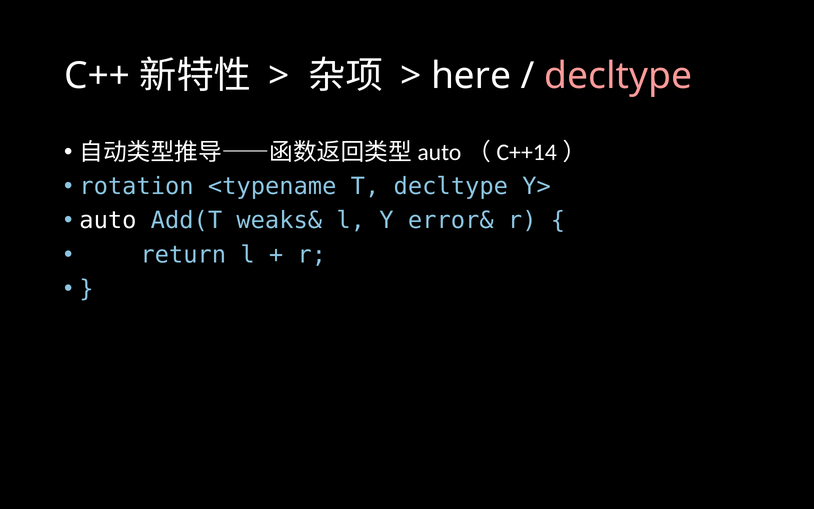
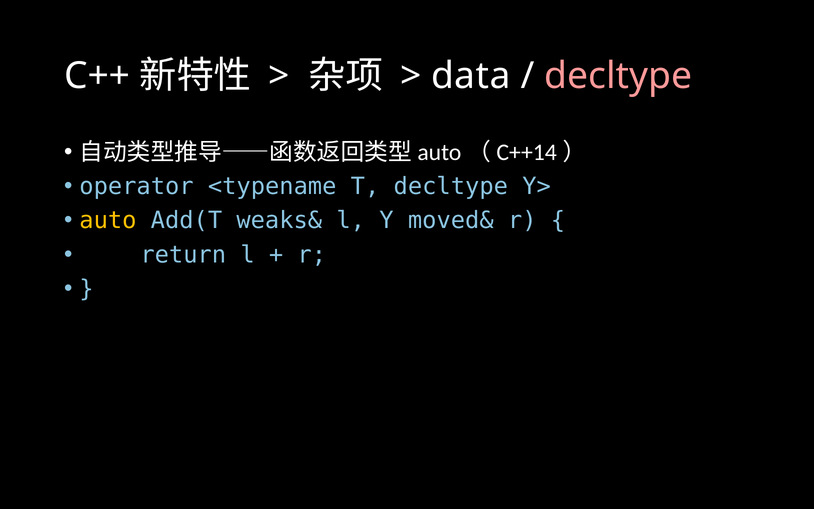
here: here -> data
rotation: rotation -> operator
auto colour: white -> yellow
error&: error& -> moved&
